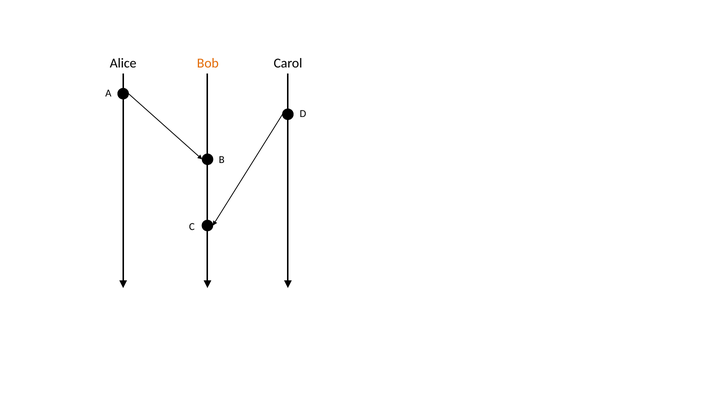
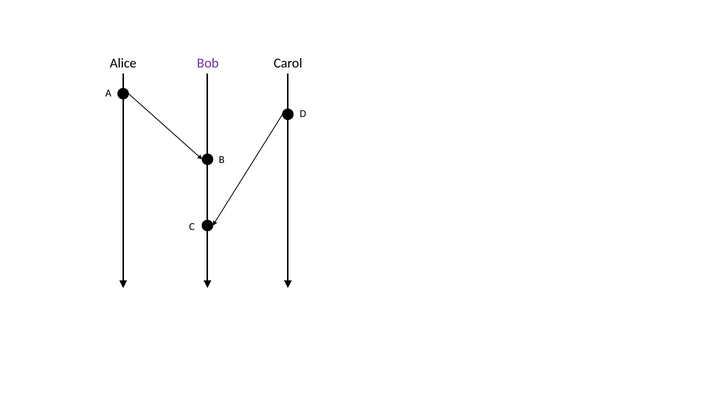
Bob colour: orange -> purple
